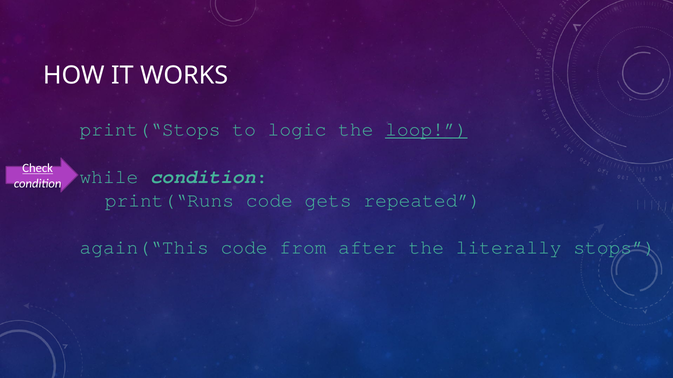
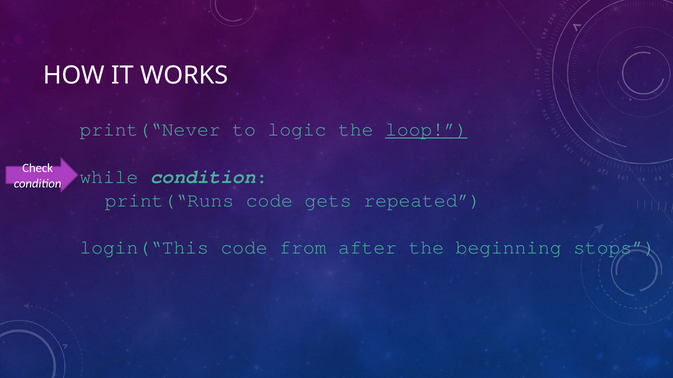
print(“Stops: print(“Stops -> print(“Never
Check underline: present -> none
again(“This: again(“This -> login(“This
literally: literally -> beginning
